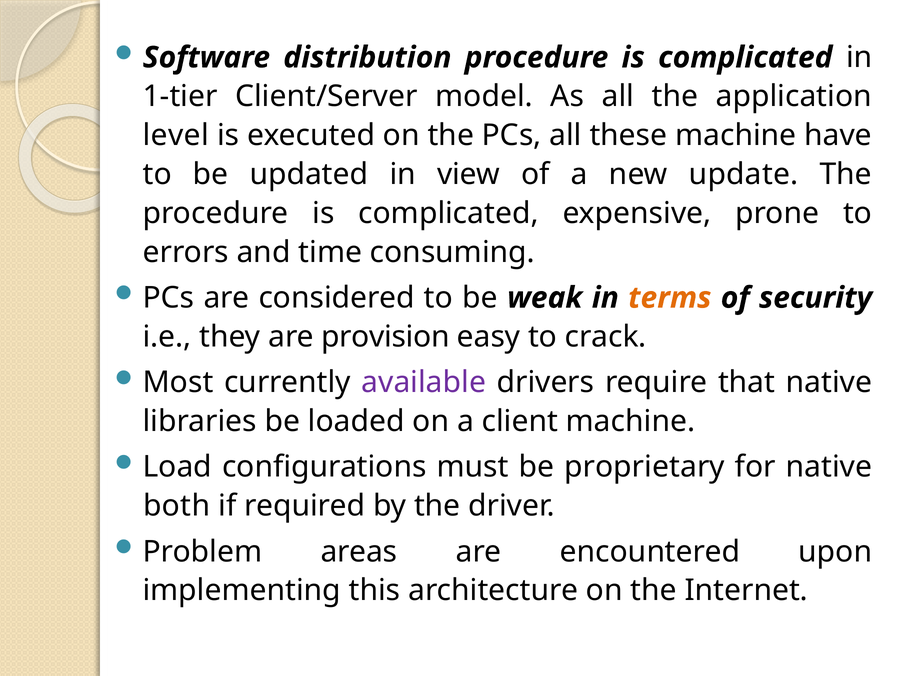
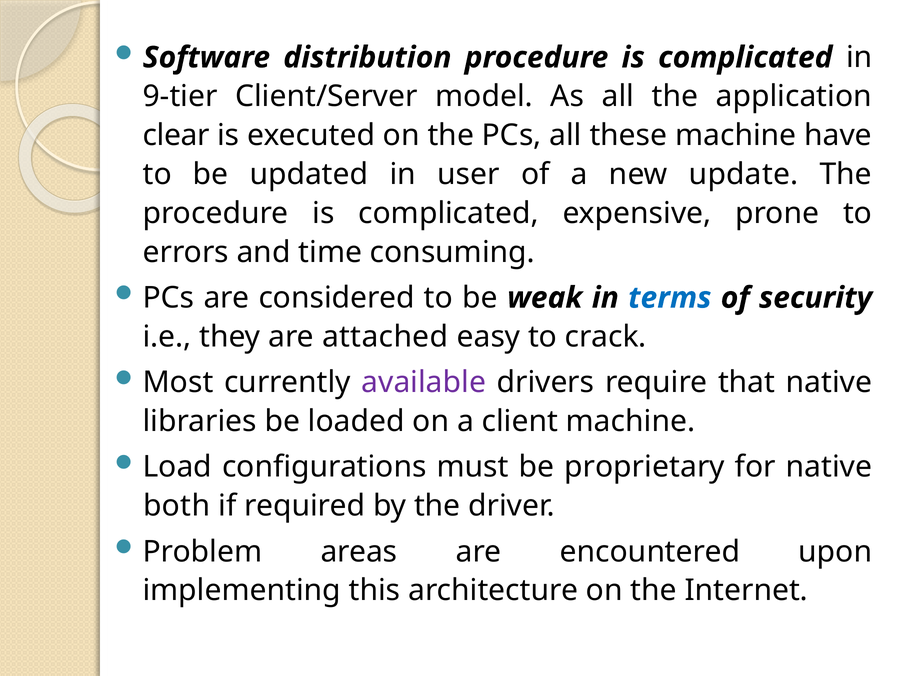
1-tier: 1-tier -> 9-tier
level: level -> clear
view: view -> user
terms colour: orange -> blue
provision: provision -> attached
